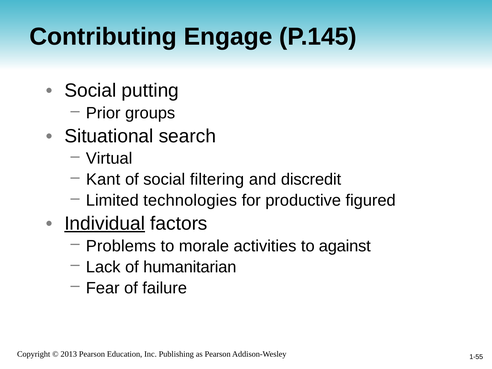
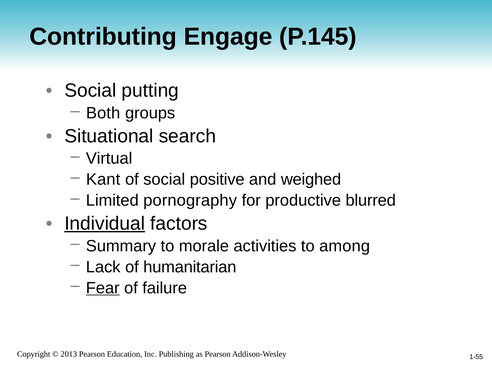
Prior: Prior -> Both
filtering: filtering -> positive
discredit: discredit -> weighed
technologies: technologies -> pornography
figured: figured -> blurred
Problems: Problems -> Summary
against: against -> among
Fear underline: none -> present
